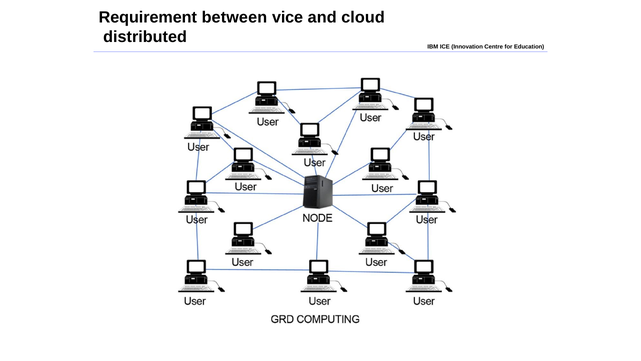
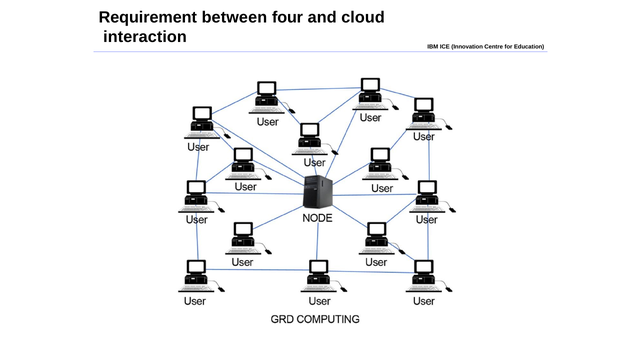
vice: vice -> four
distributed: distributed -> interaction
